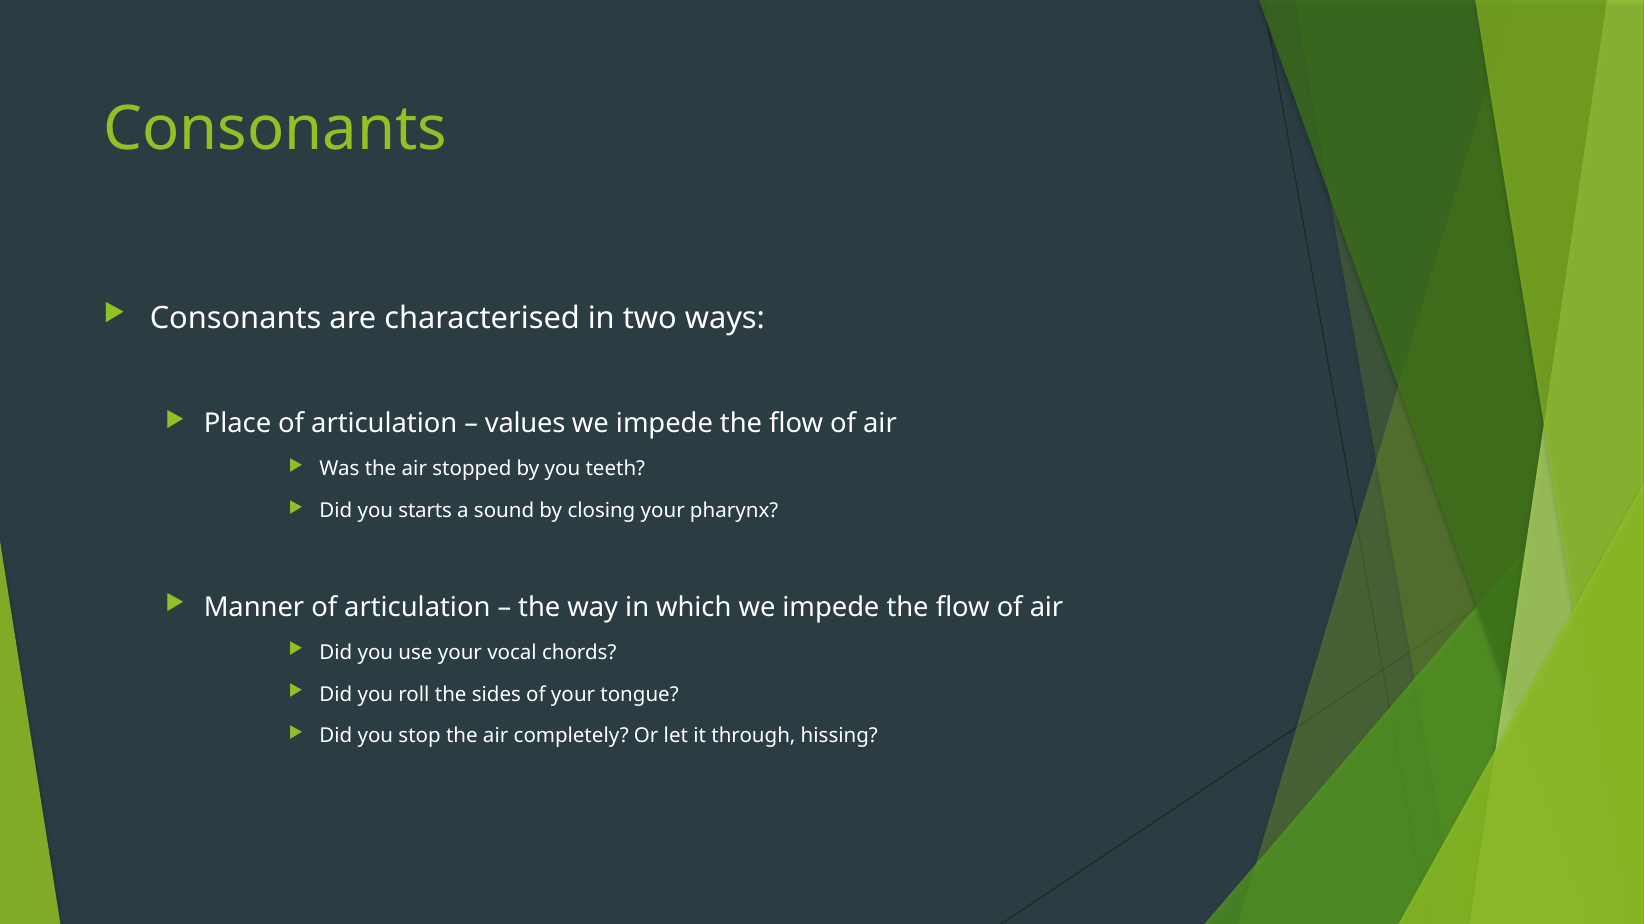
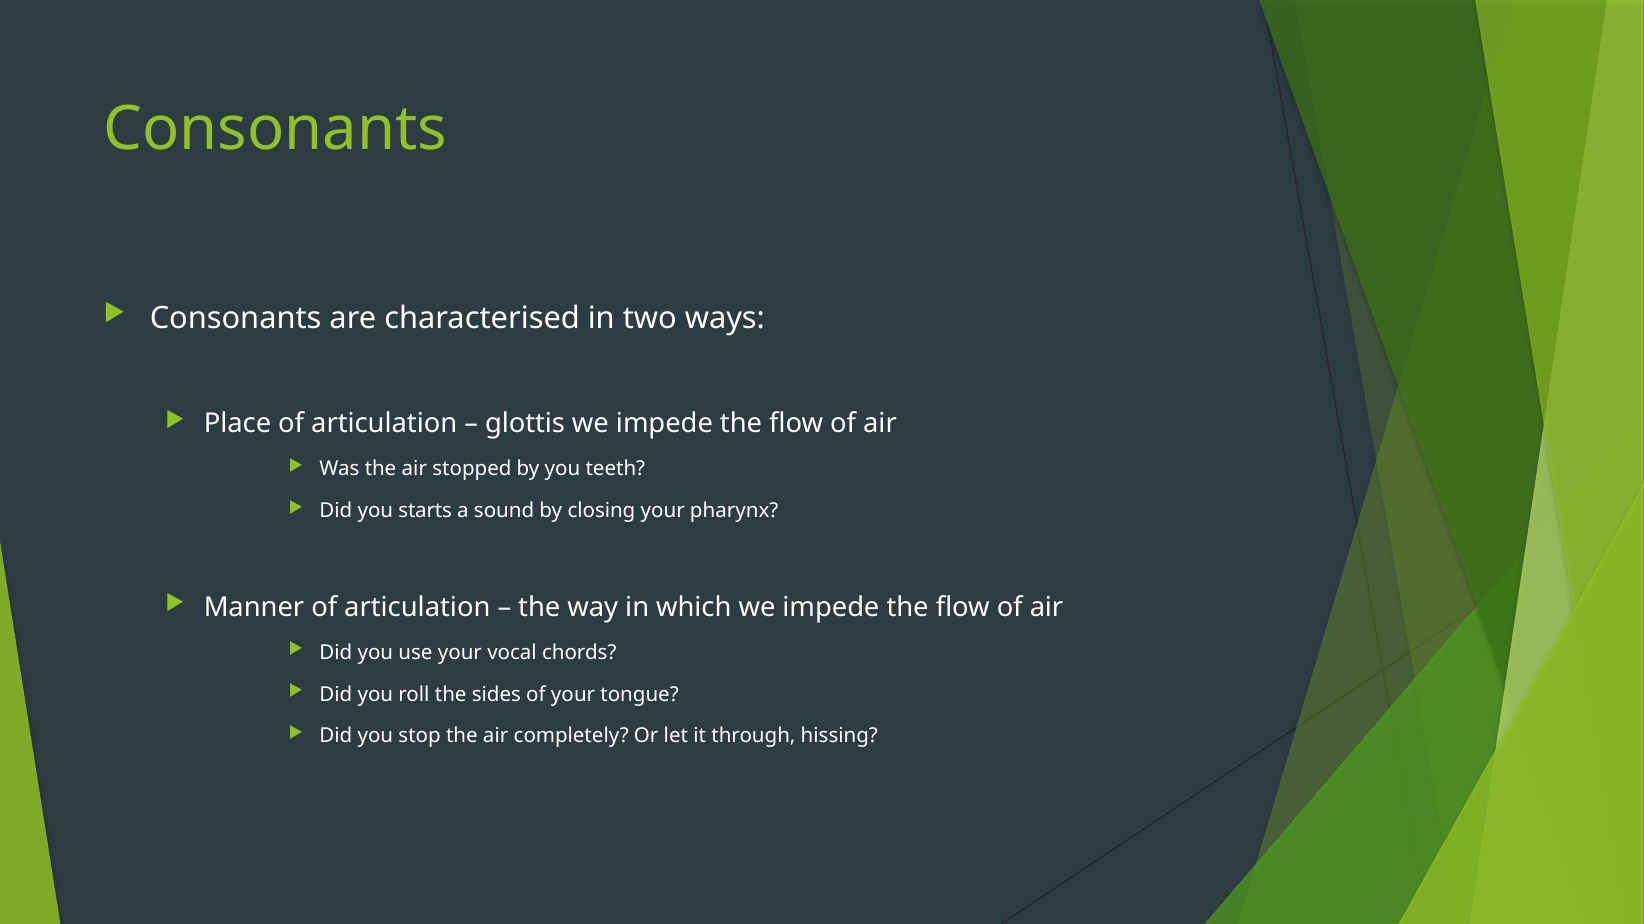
values: values -> glottis
